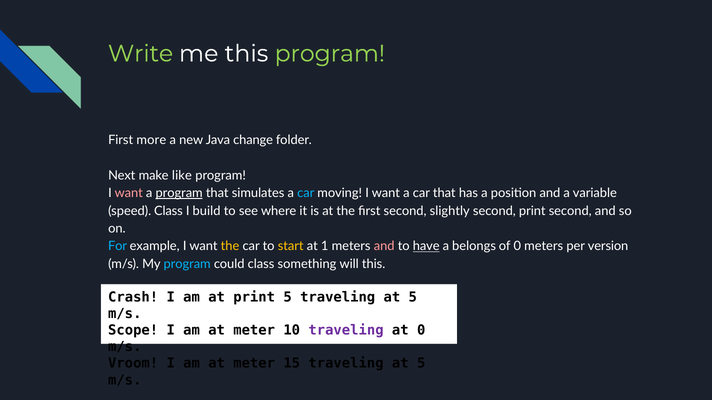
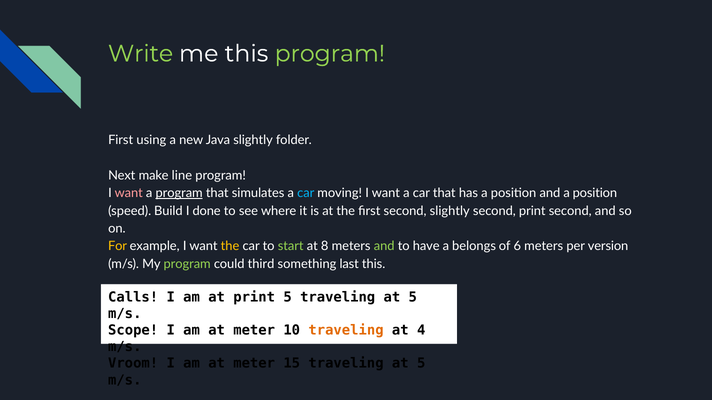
more: more -> using
Java change: change -> slightly
like: like -> line
and a variable: variable -> position
speed Class: Class -> Build
build: build -> done
For colour: light blue -> yellow
start colour: yellow -> light green
1: 1 -> 8
and at (384, 247) colour: pink -> light green
have underline: present -> none
of 0: 0 -> 6
program at (187, 264) colour: light blue -> light green
could class: class -> third
will: will -> last
Crash: Crash -> Calls
traveling at (346, 331) colour: purple -> orange
at 0: 0 -> 4
